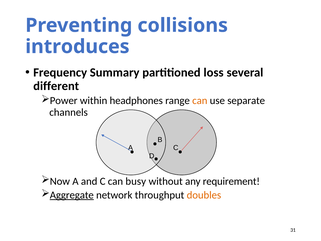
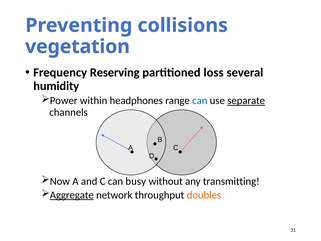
introduces: introduces -> vegetation
Summary: Summary -> Reserving
different: different -> humidity
can at (200, 101) colour: orange -> blue
separate underline: none -> present
requirement: requirement -> transmitting
